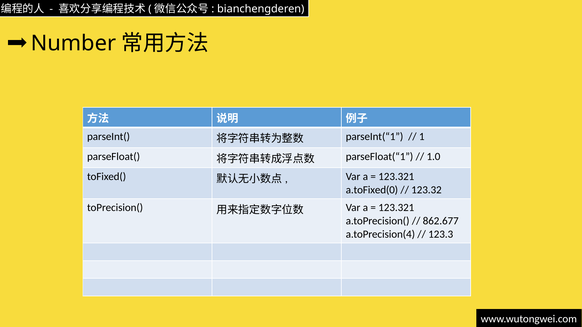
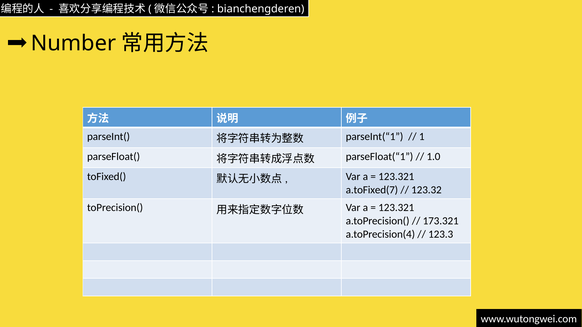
a.toFixed(0: a.toFixed(0 -> a.toFixed(7
862.677: 862.677 -> 173.321
